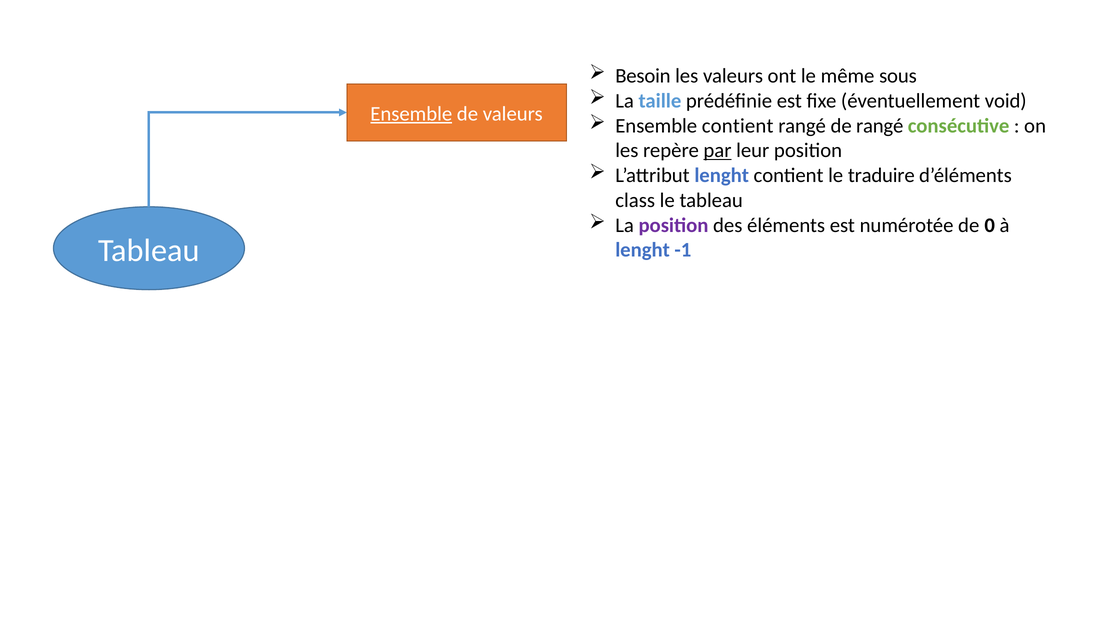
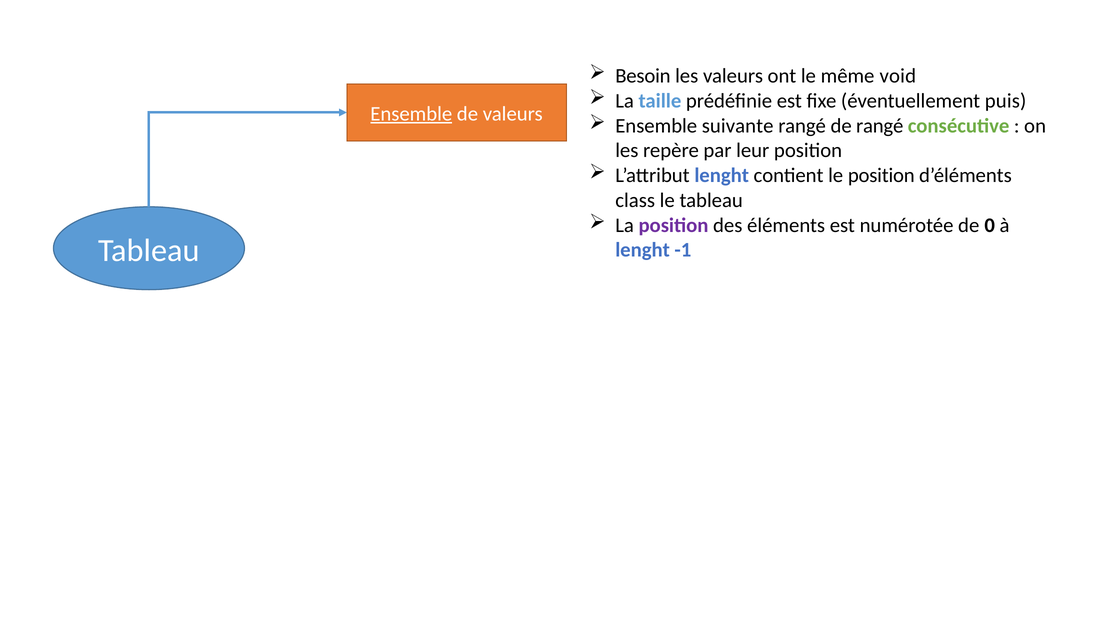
sous: sous -> void
void: void -> puis
Ensemble contient: contient -> suivante
par underline: present -> none
le traduire: traduire -> position
